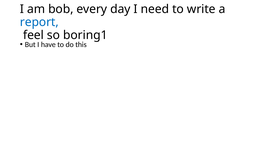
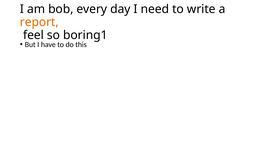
report colour: blue -> orange
